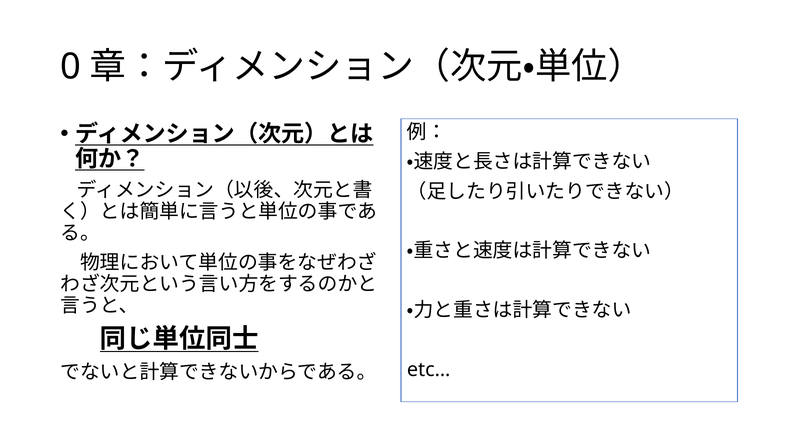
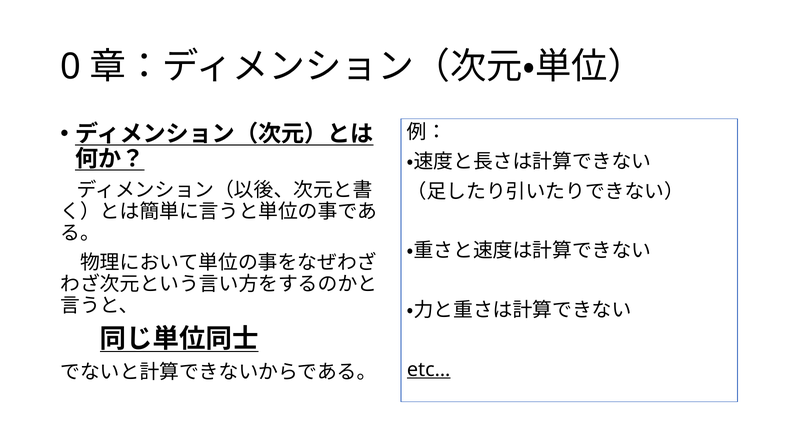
etc… underline: none -> present
